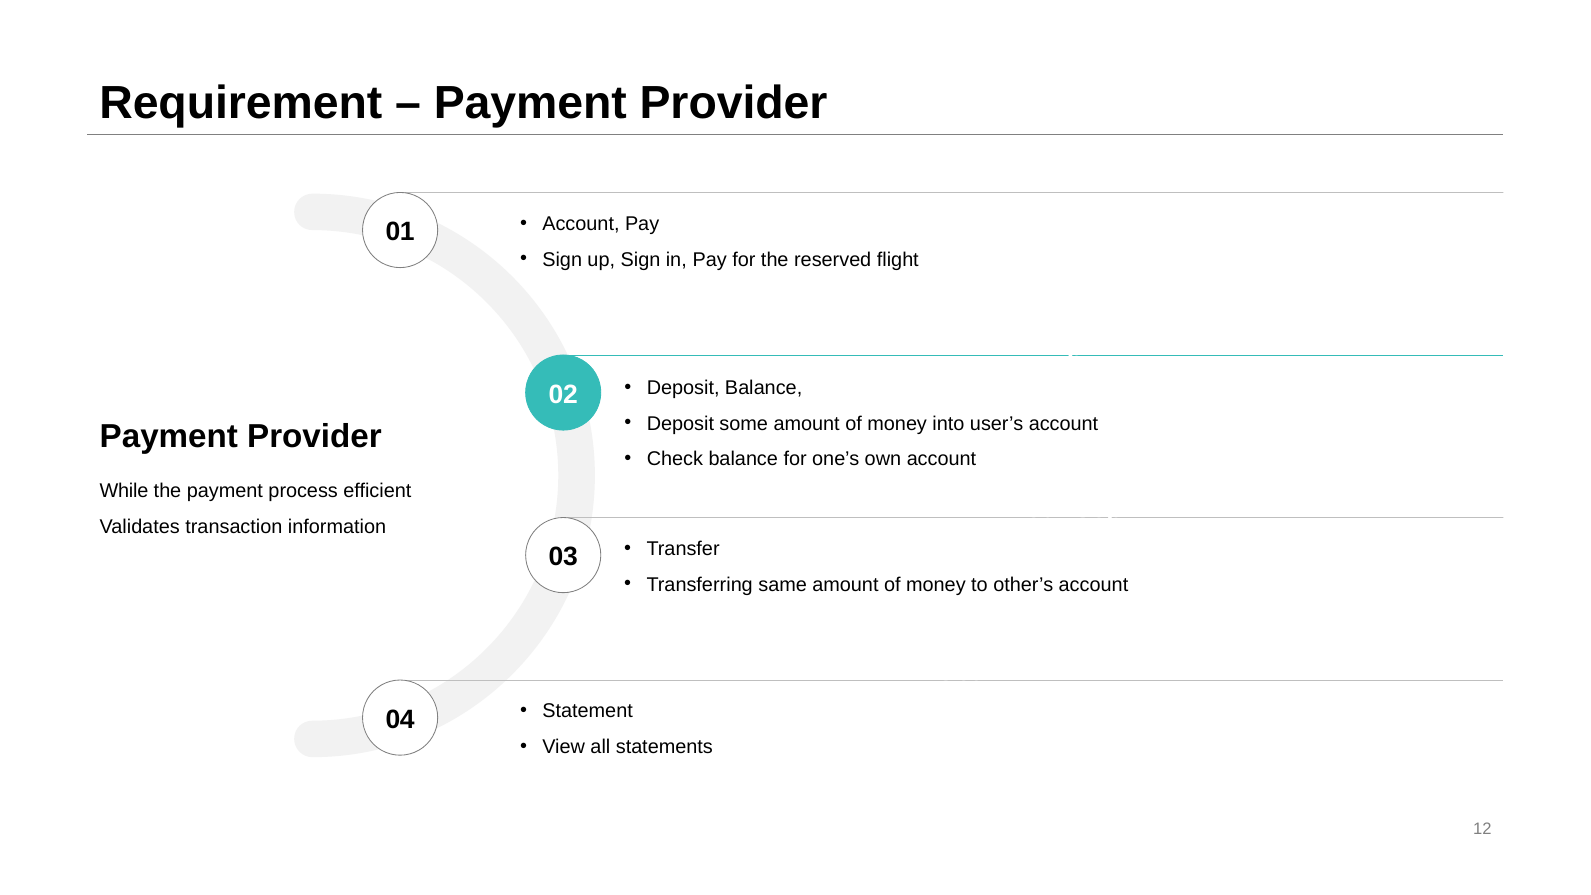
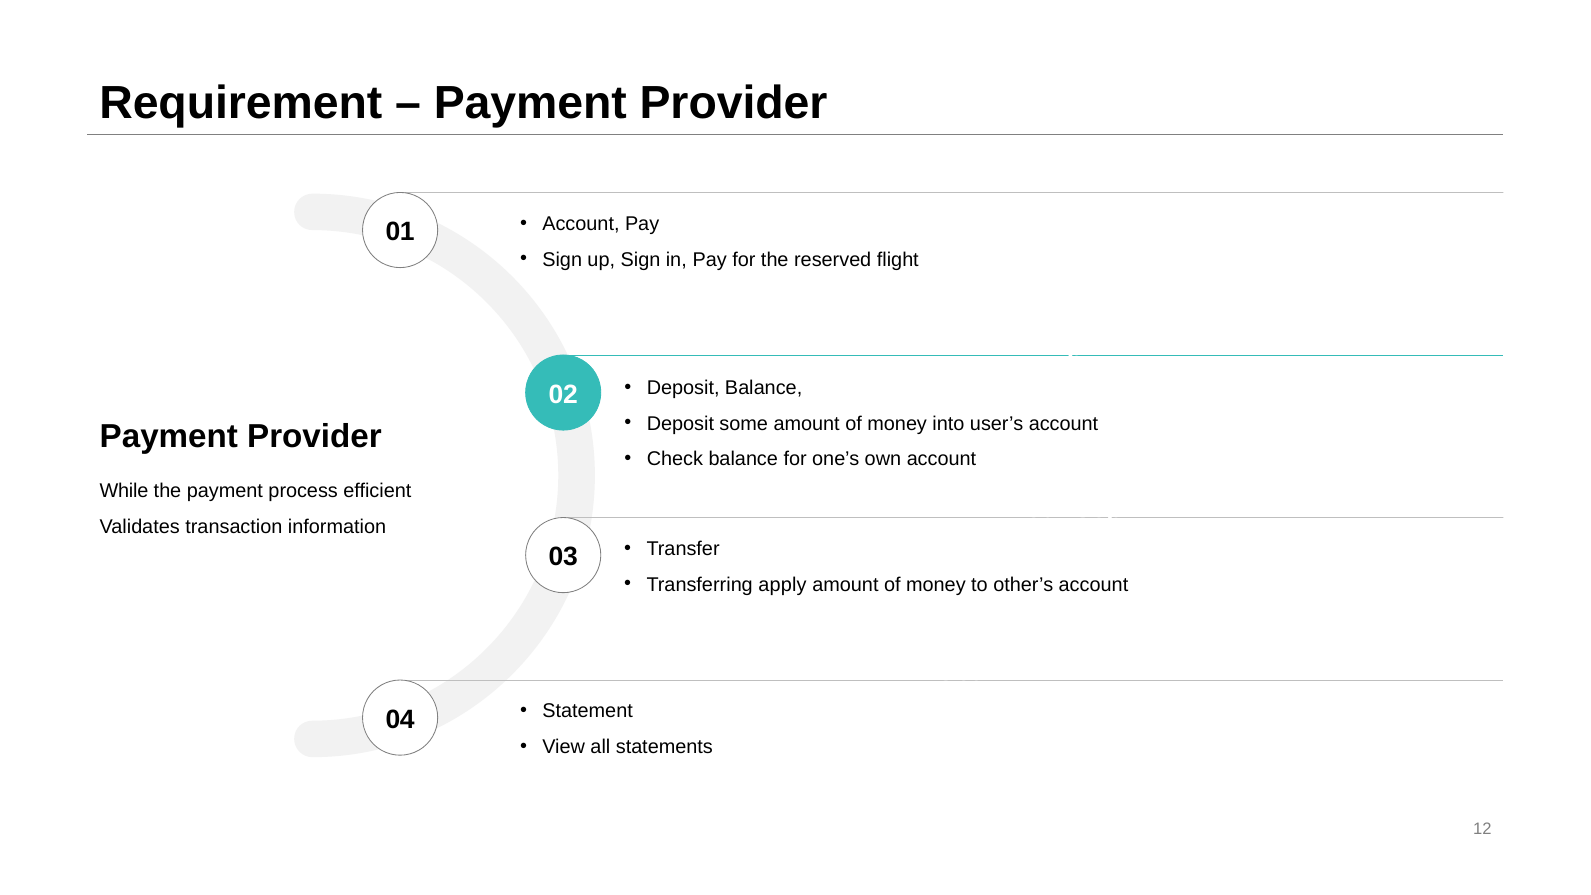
same: same -> apply
